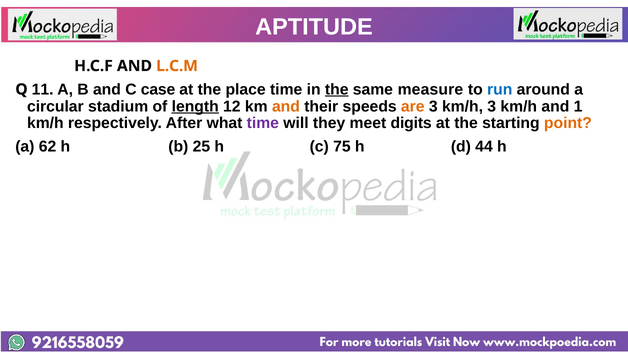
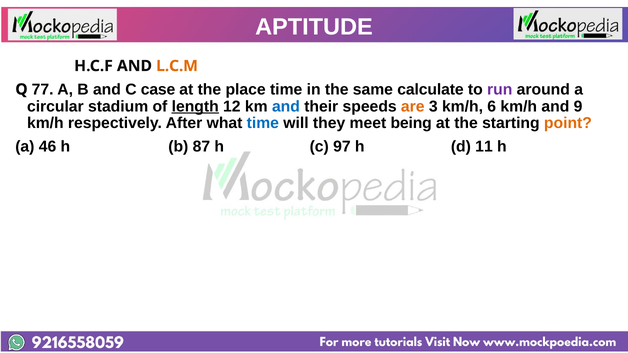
11: 11 -> 77
the at (337, 89) underline: present -> none
measure: measure -> calculate
run colour: blue -> purple
and at (286, 106) colour: orange -> blue
km/h 3: 3 -> 6
1: 1 -> 9
time at (263, 123) colour: purple -> blue
digits: digits -> being
62: 62 -> 46
25: 25 -> 87
75: 75 -> 97
44: 44 -> 11
